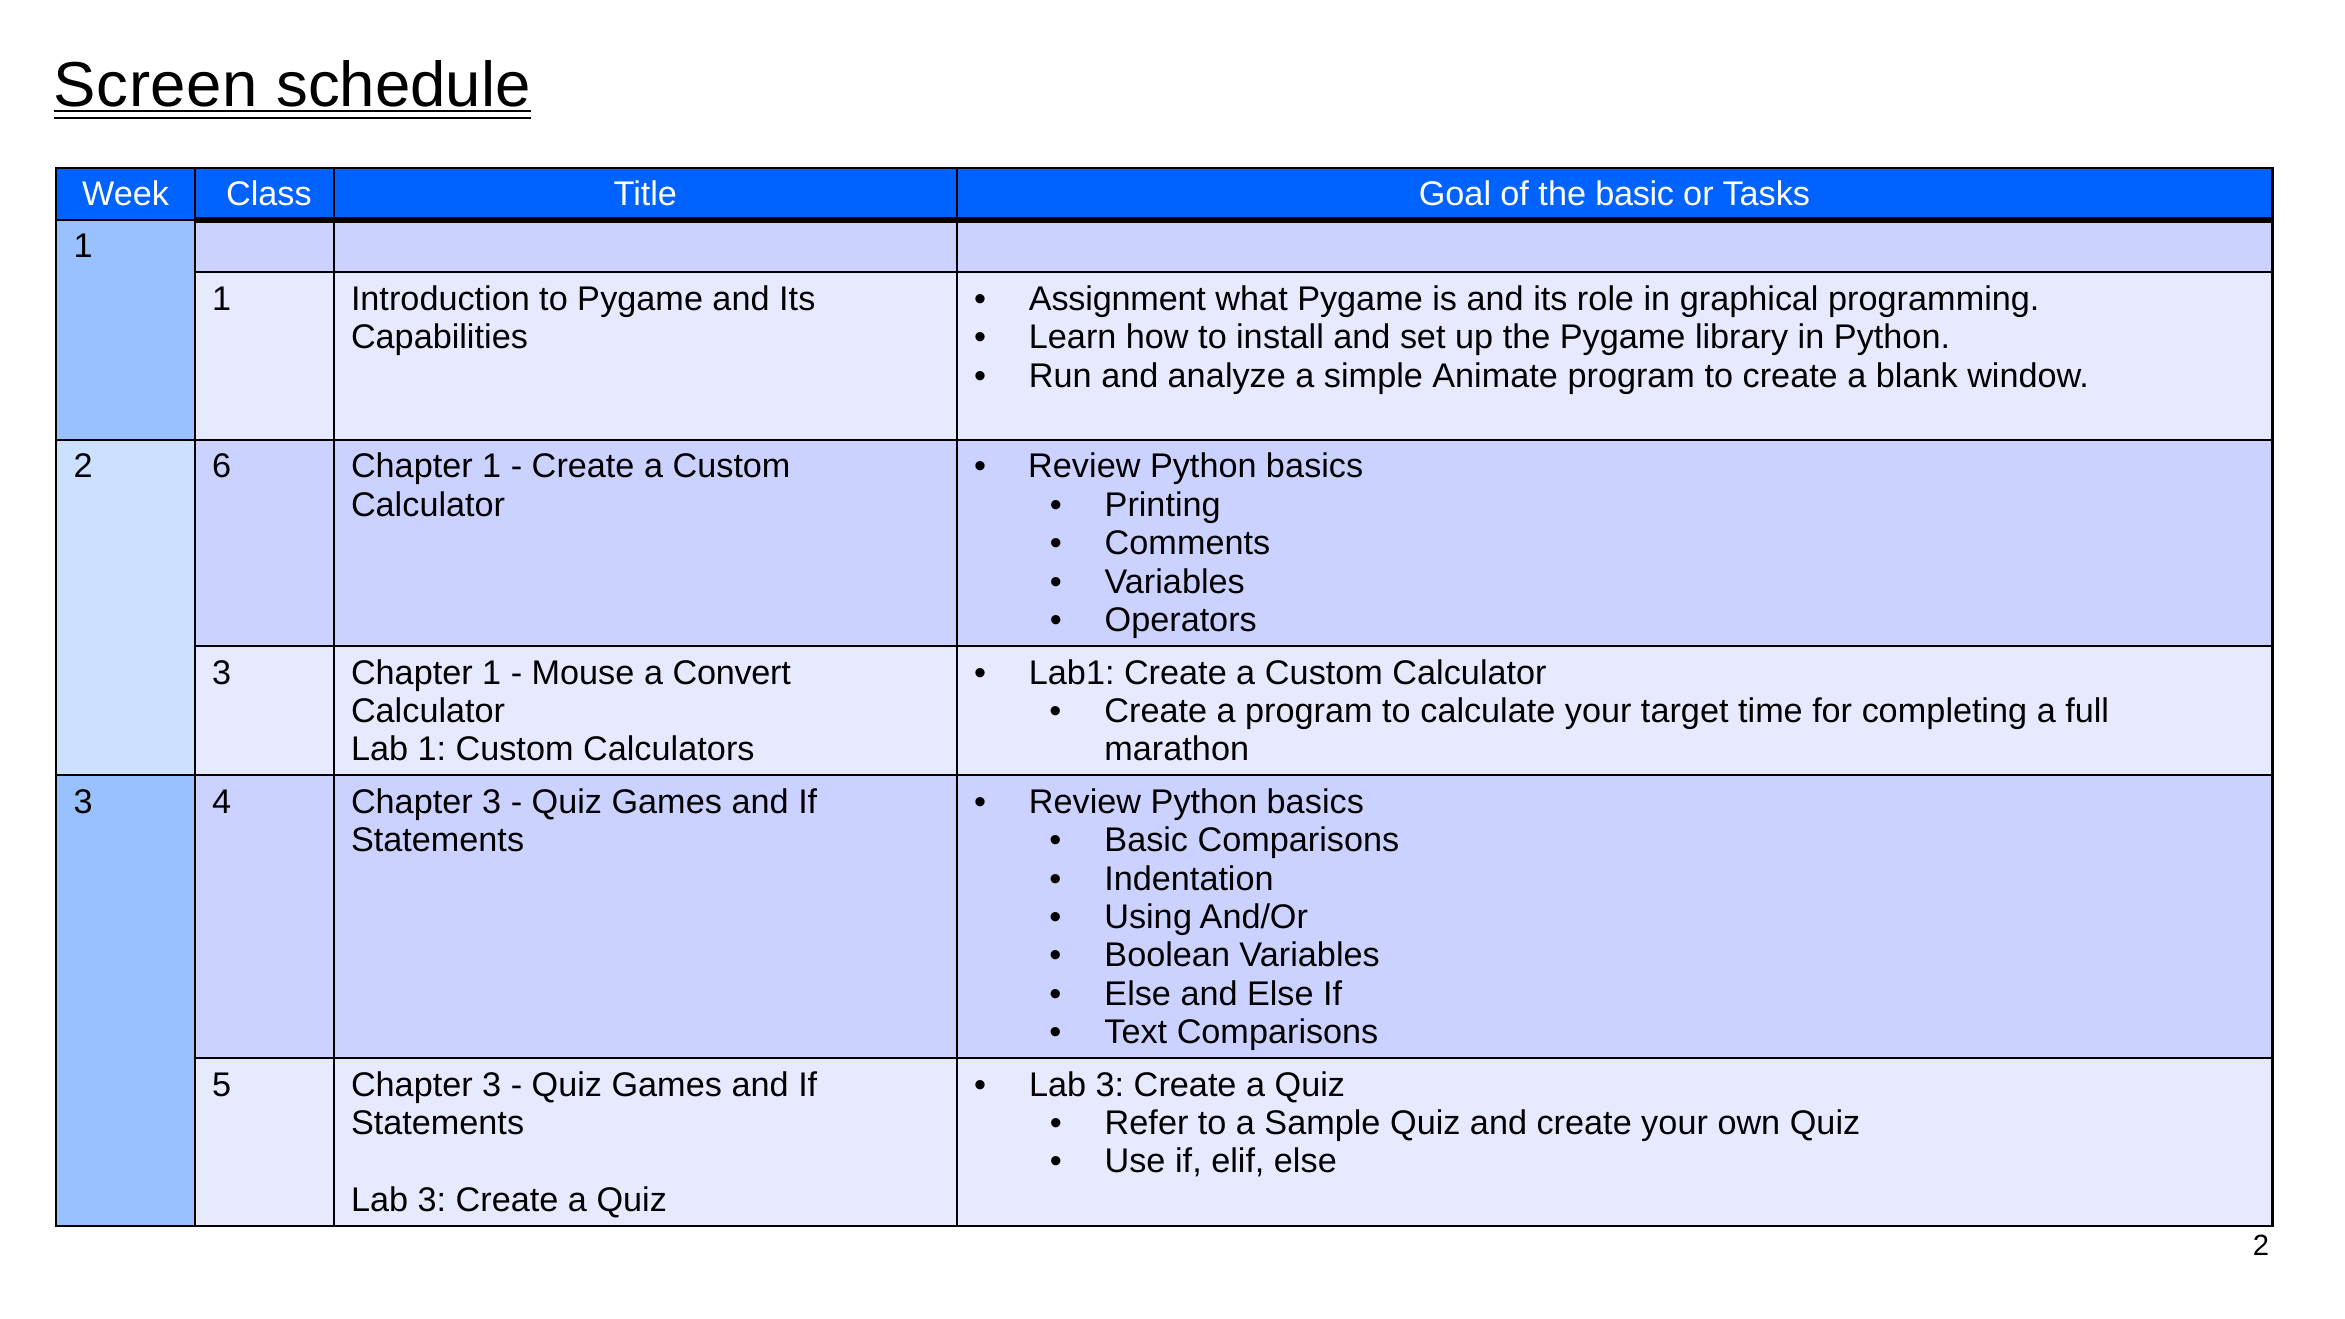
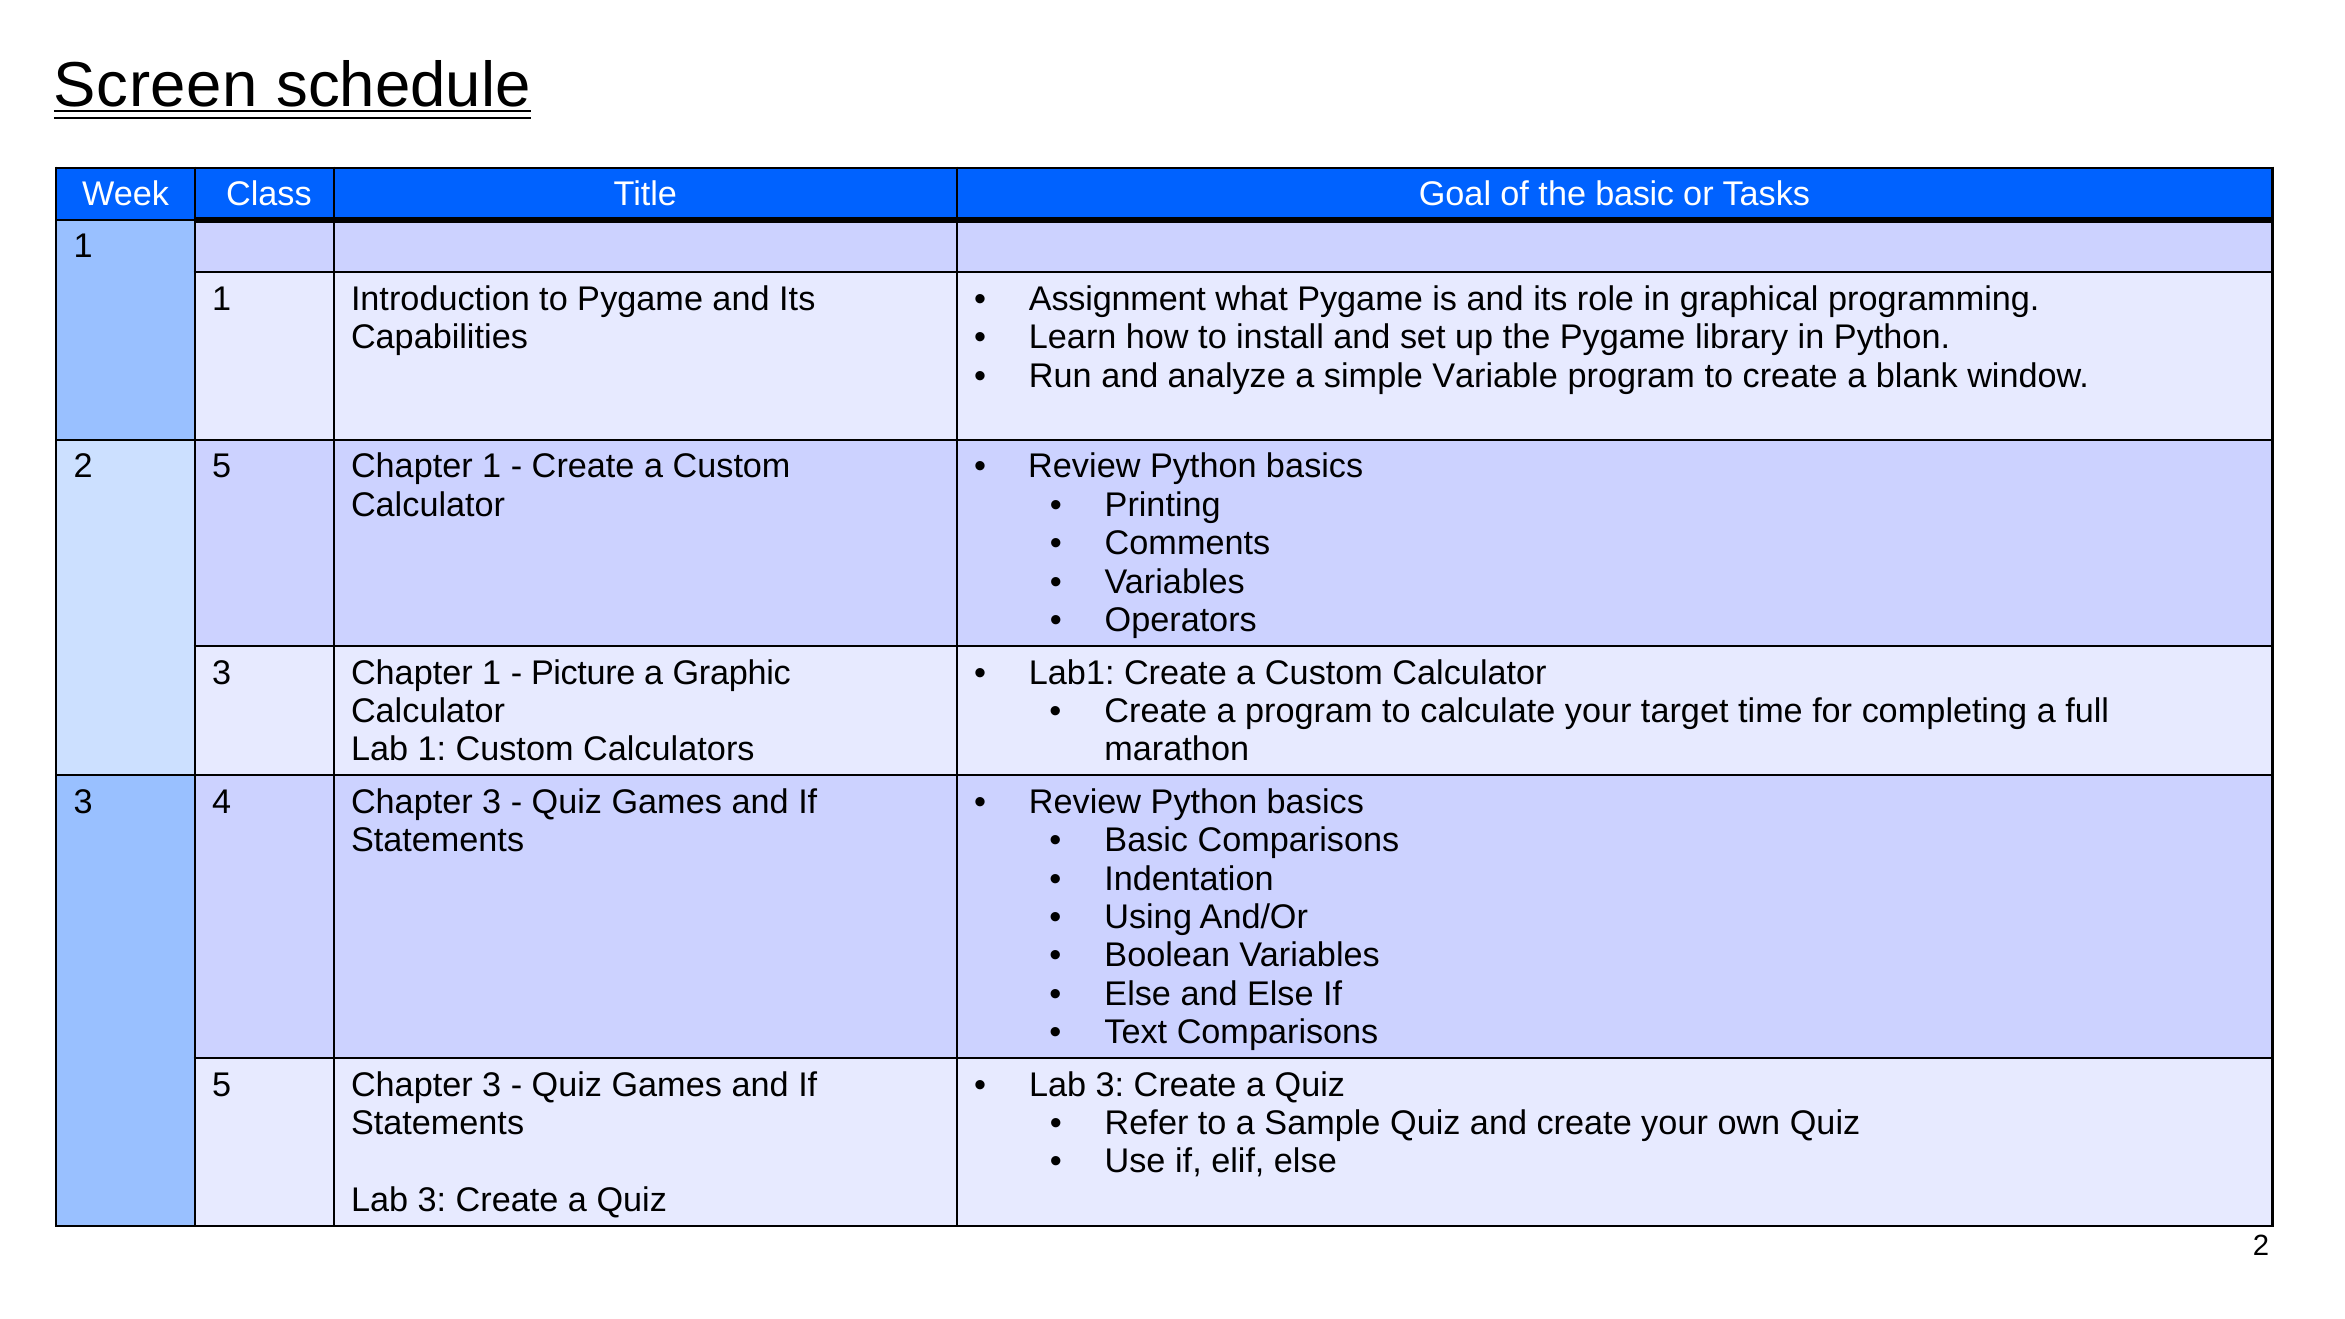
Animate: Animate -> Variable
2 6: 6 -> 5
Mouse: Mouse -> Picture
Convert: Convert -> Graphic
